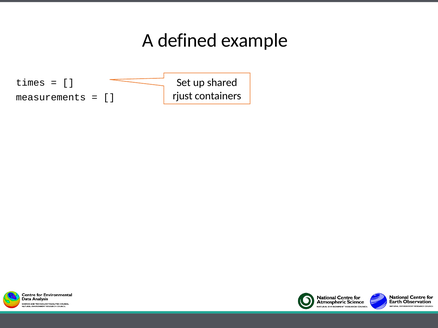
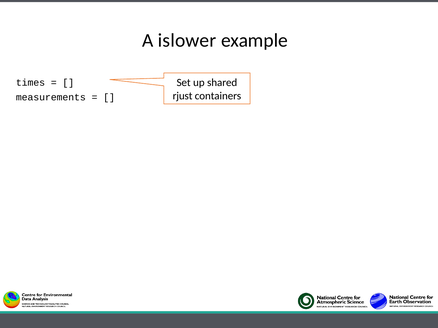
defined: defined -> islower
